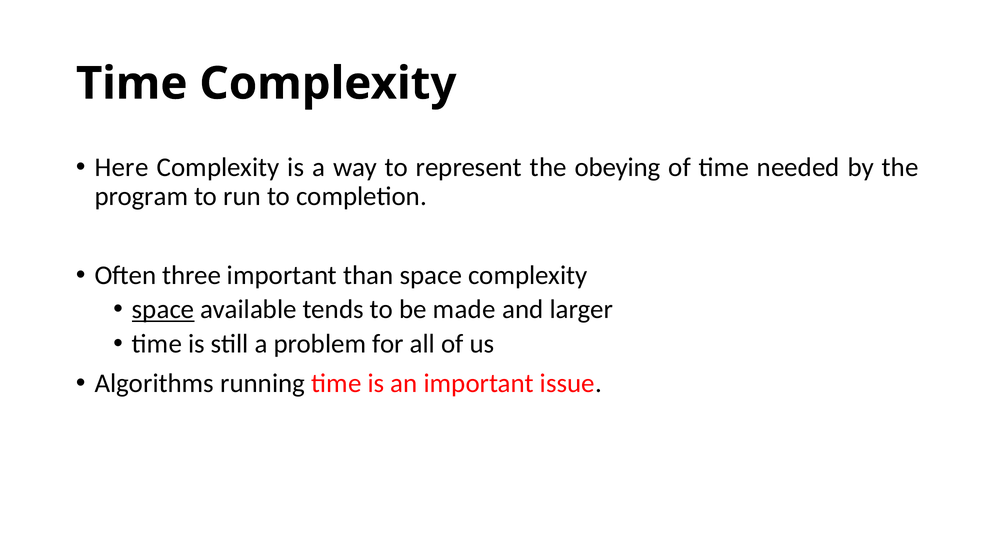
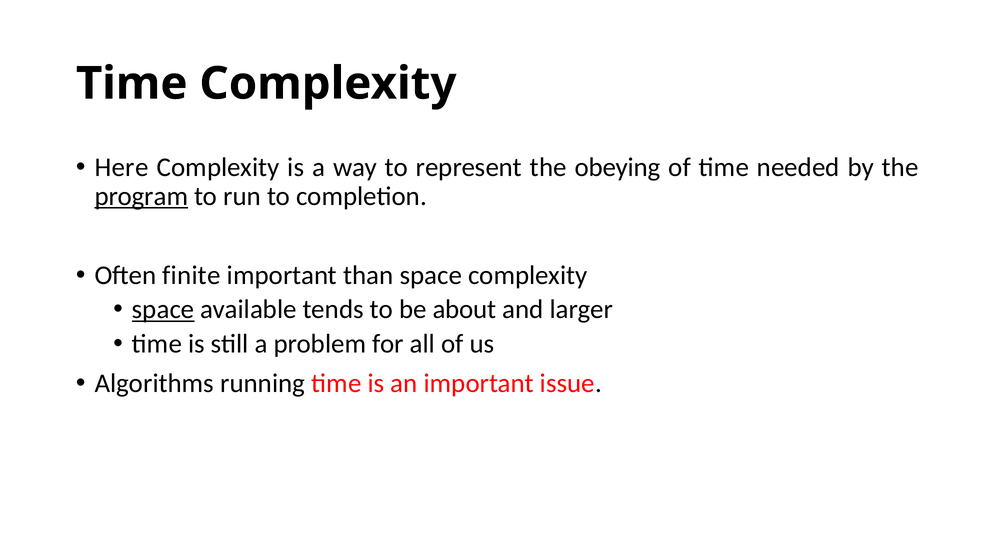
program underline: none -> present
three: three -> finite
made: made -> about
